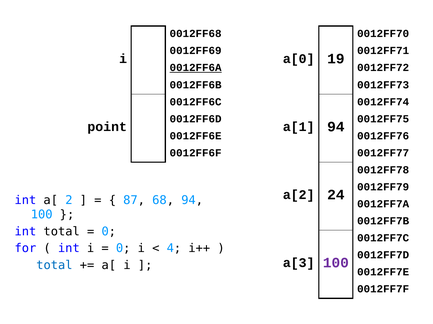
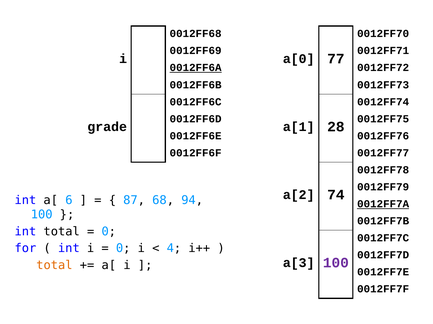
19: 19 -> 77
point: point -> grade
a[1 94: 94 -> 28
24: 24 -> 74
2: 2 -> 6
0012FF7A underline: none -> present
total at (54, 266) colour: blue -> orange
